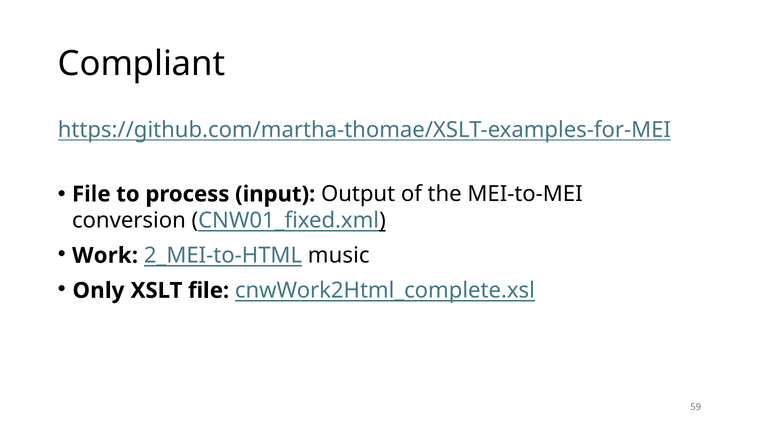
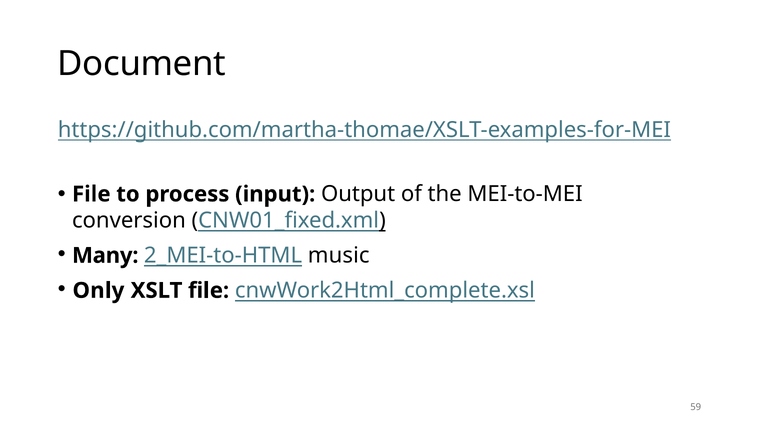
Compliant: Compliant -> Document
Work: Work -> Many
